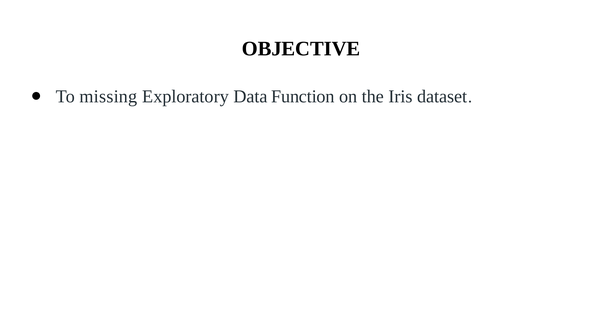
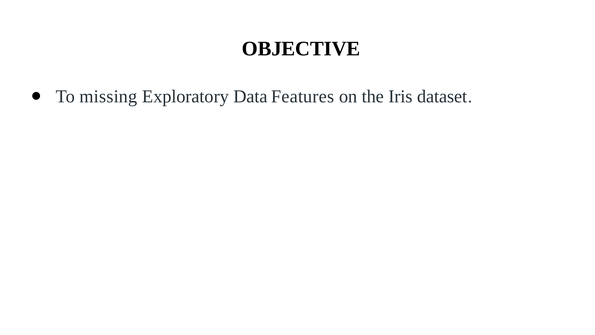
Function: Function -> Features
